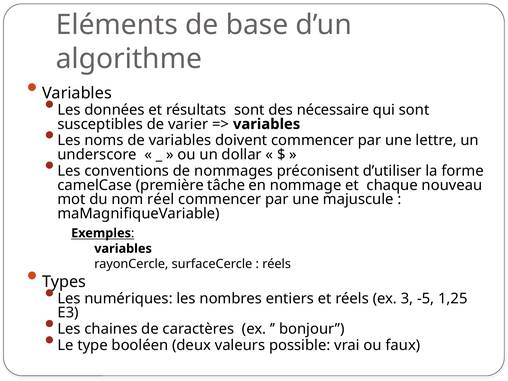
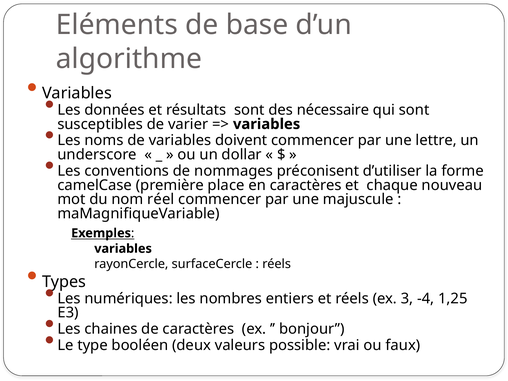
tâche: tâche -> place
en nommage: nommage -> caractères
-5: -5 -> -4
